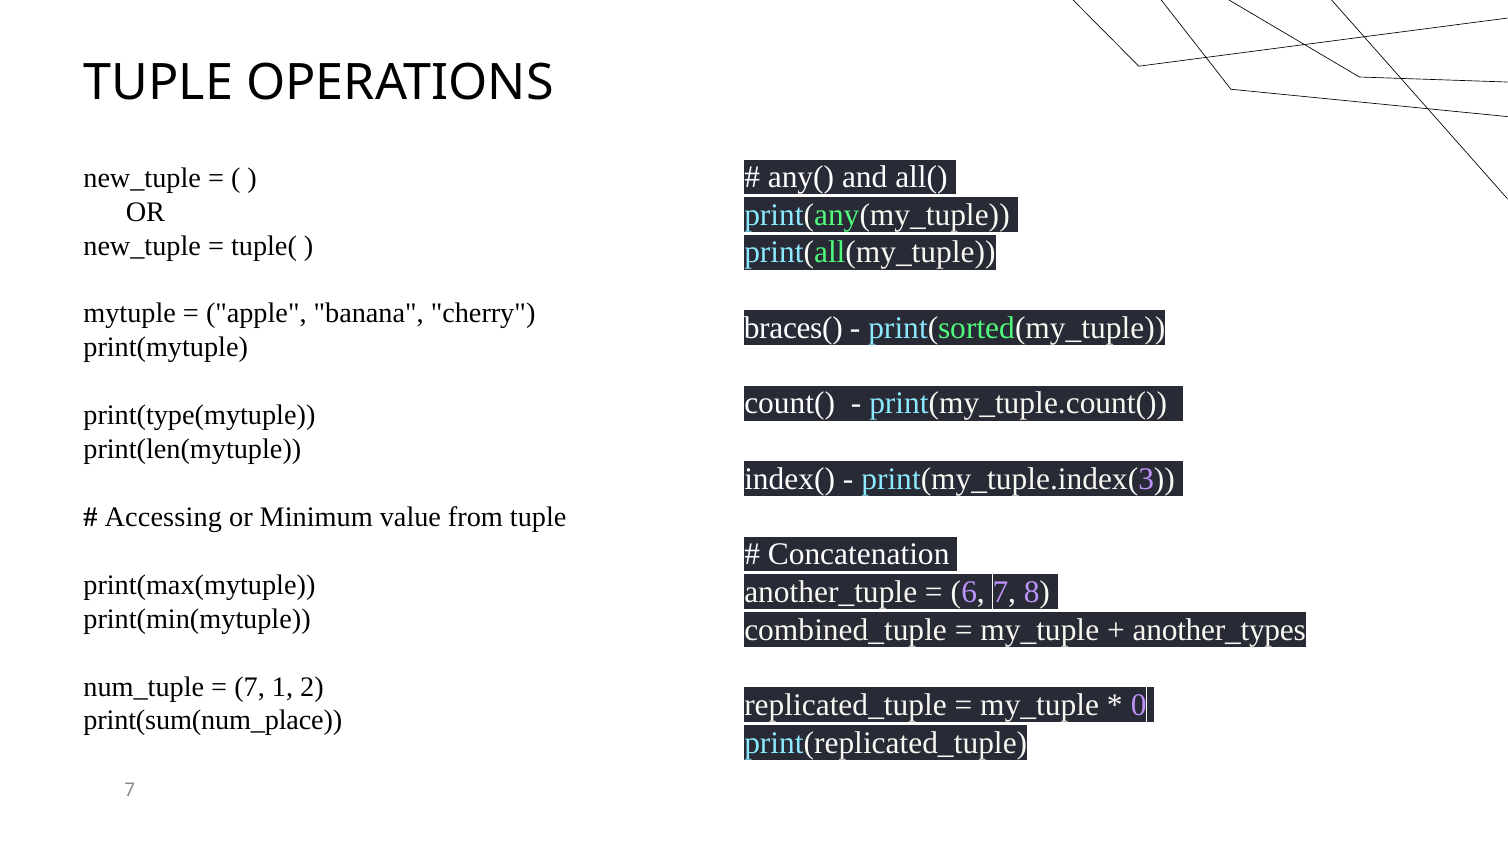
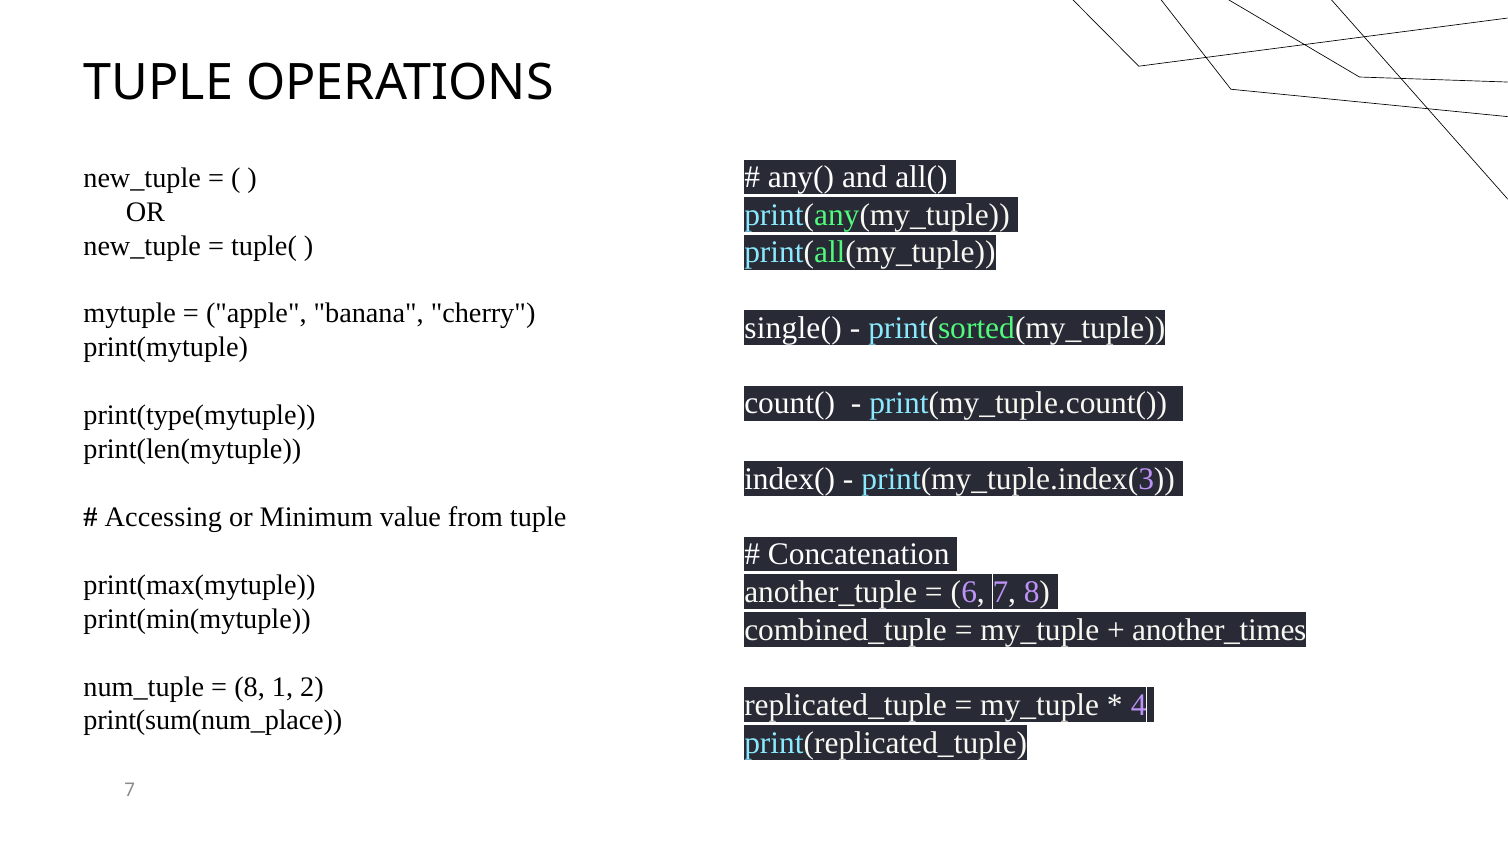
braces(: braces( -> single(
another_types: another_types -> another_times
7 at (250, 687): 7 -> 8
0: 0 -> 4
